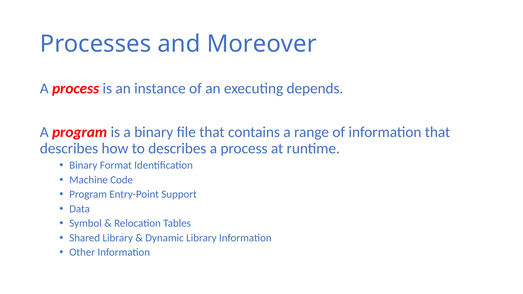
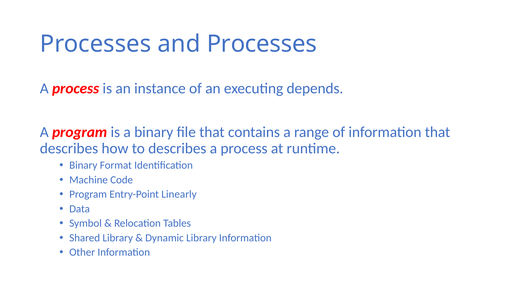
and Moreover: Moreover -> Processes
Support: Support -> Linearly
